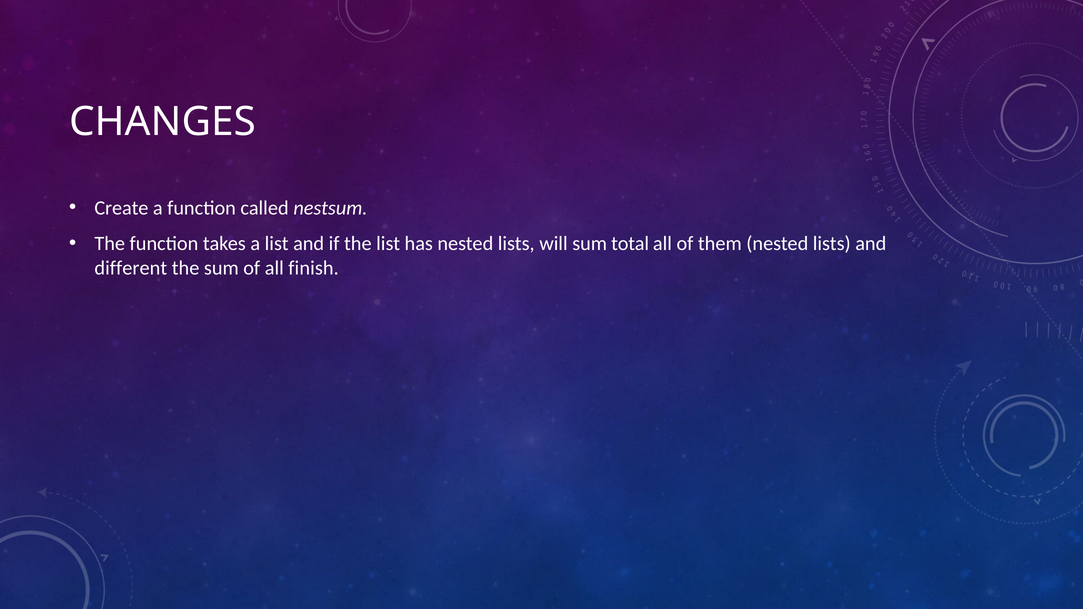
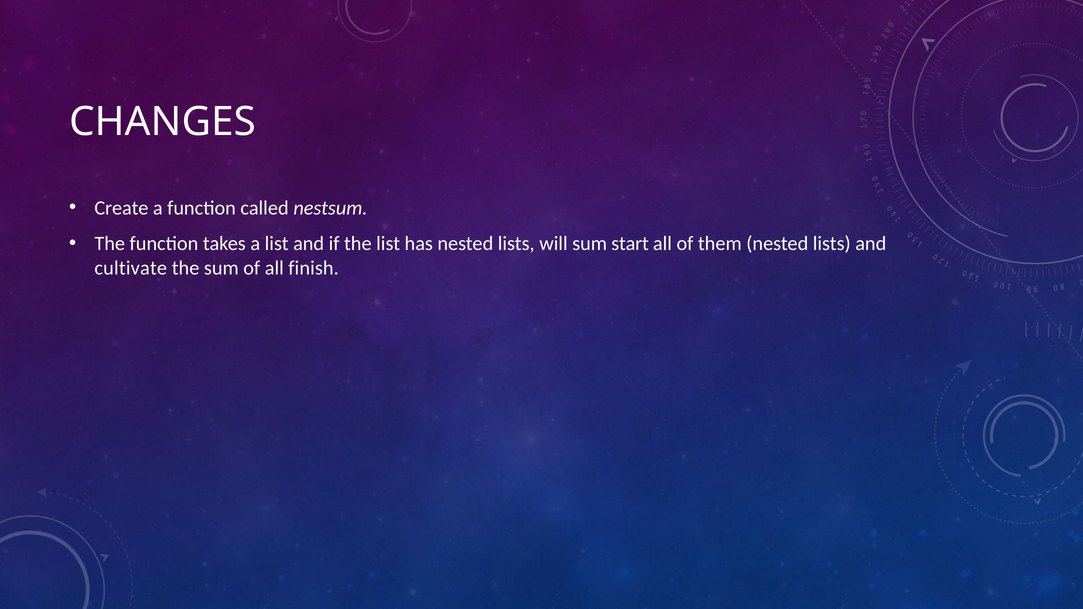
total: total -> start
different: different -> cultivate
